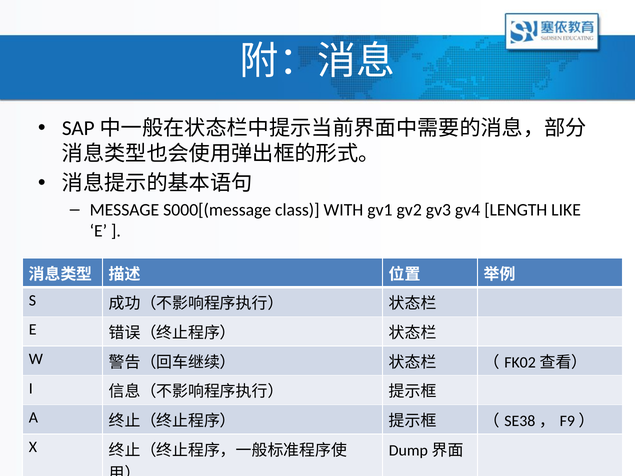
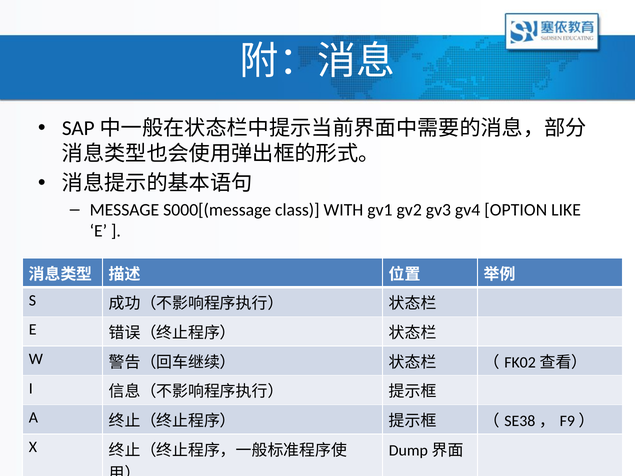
LENGTH: LENGTH -> OPTION
